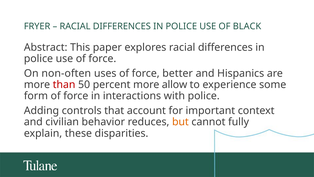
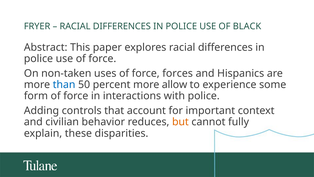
non-often: non-often -> non-taken
better: better -> forces
than colour: red -> blue
